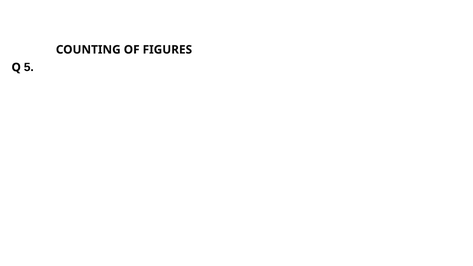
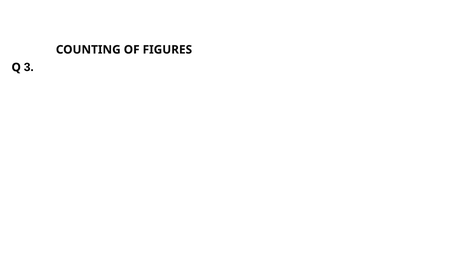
5: 5 -> 3
